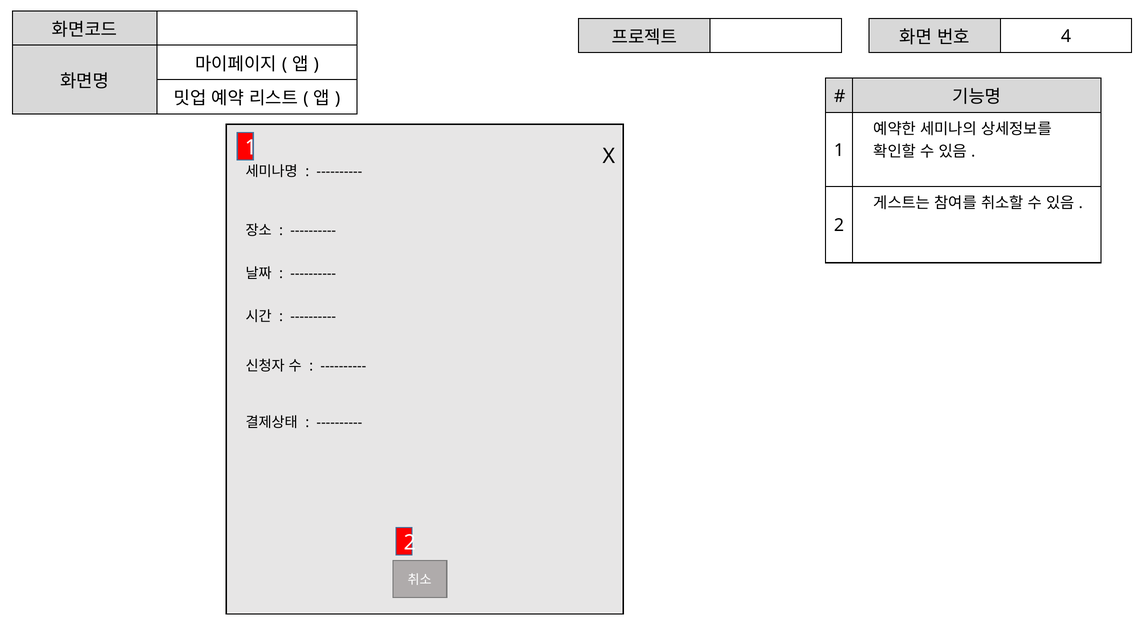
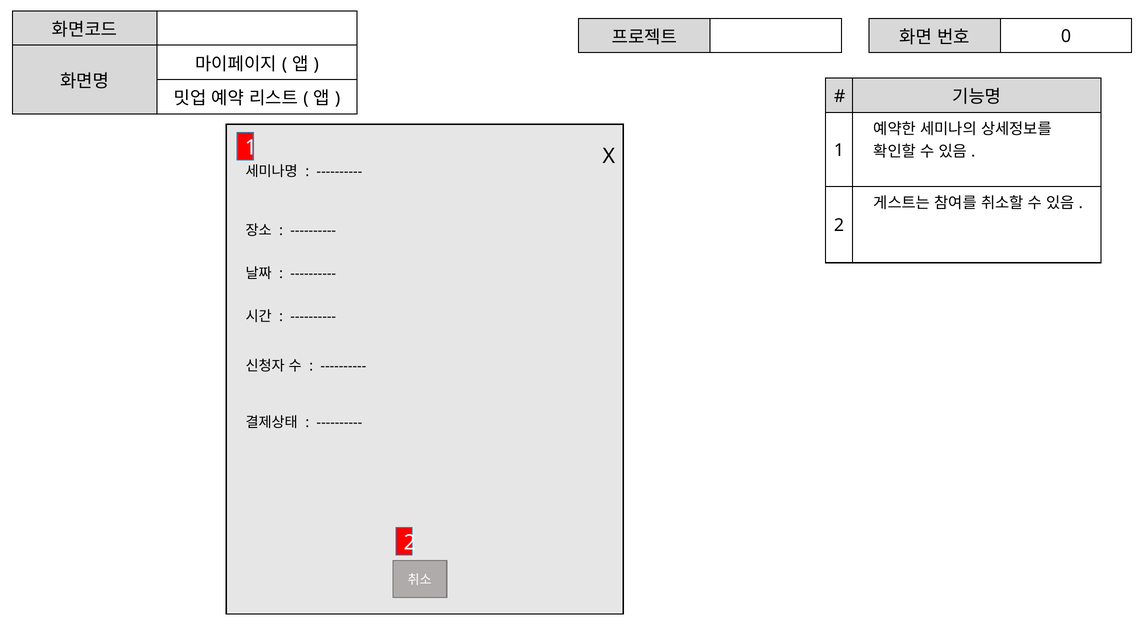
4: 4 -> 0
